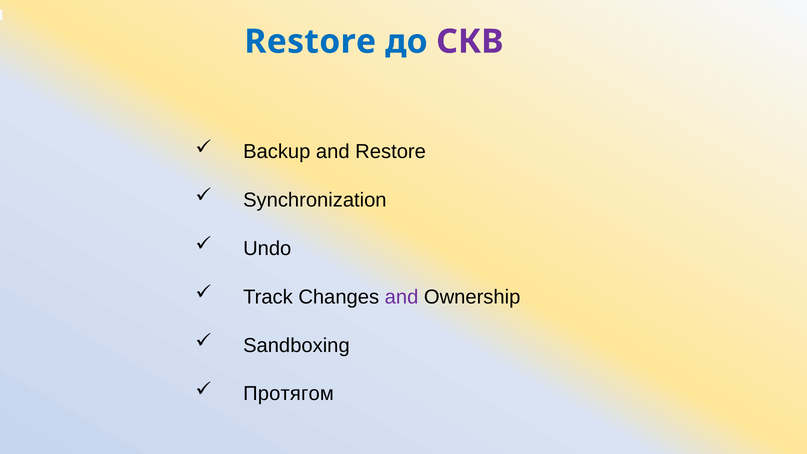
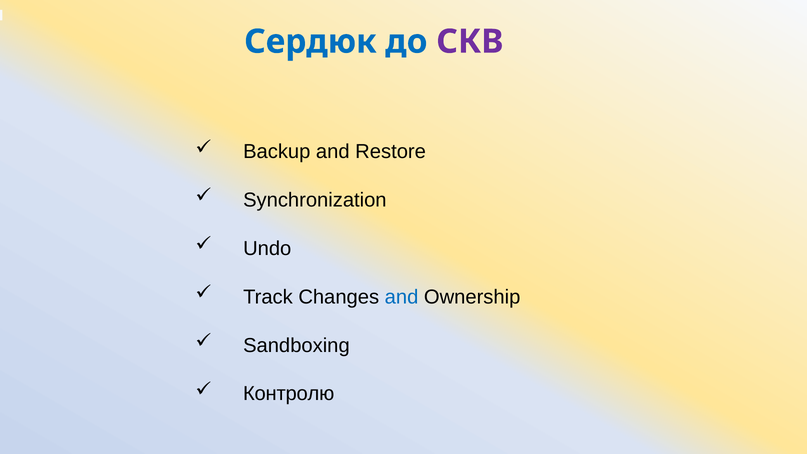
Restore at (310, 42): Restore -> Сердюк
and at (402, 297) colour: purple -> blue
Протягом: Протягом -> Контролю
